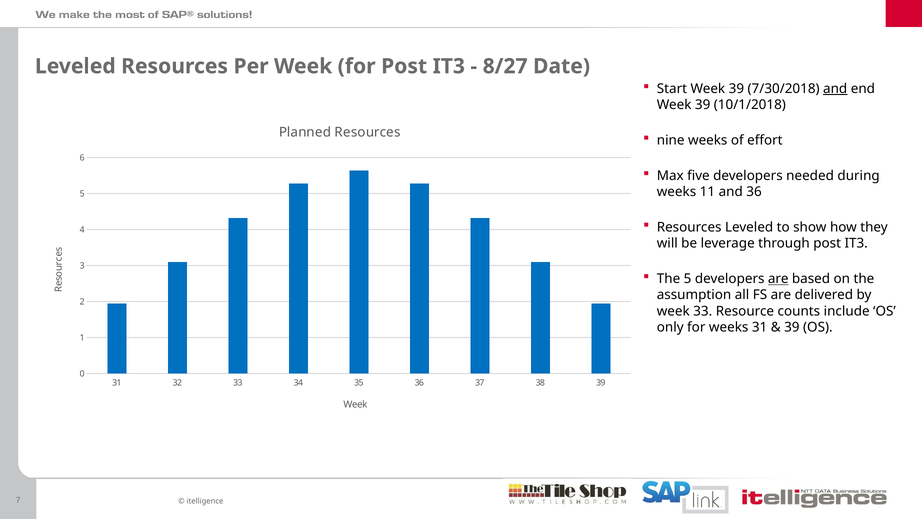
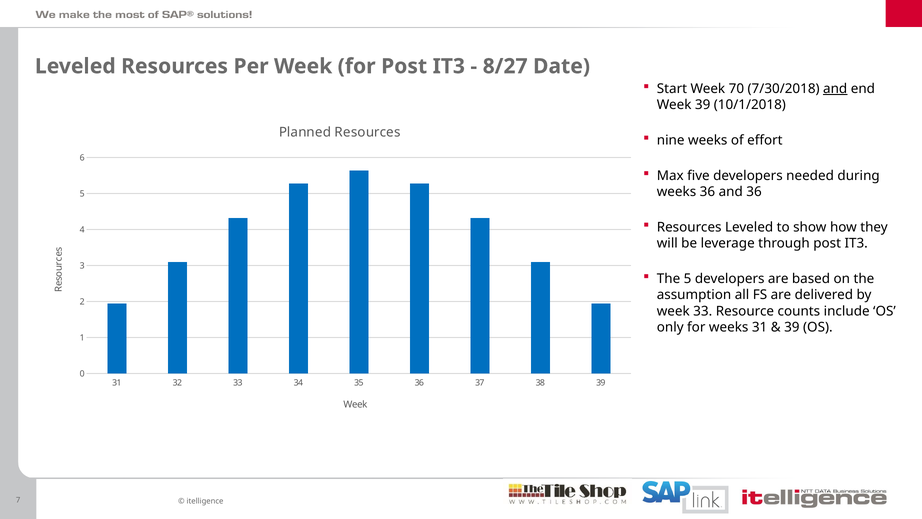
Start Week 39: 39 -> 70
weeks 11: 11 -> 36
are at (778, 279) underline: present -> none
